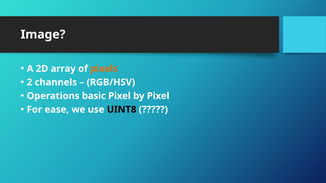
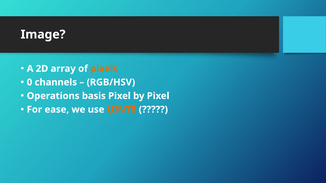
2: 2 -> 0
basic: basic -> basis
UINT8 colour: black -> orange
